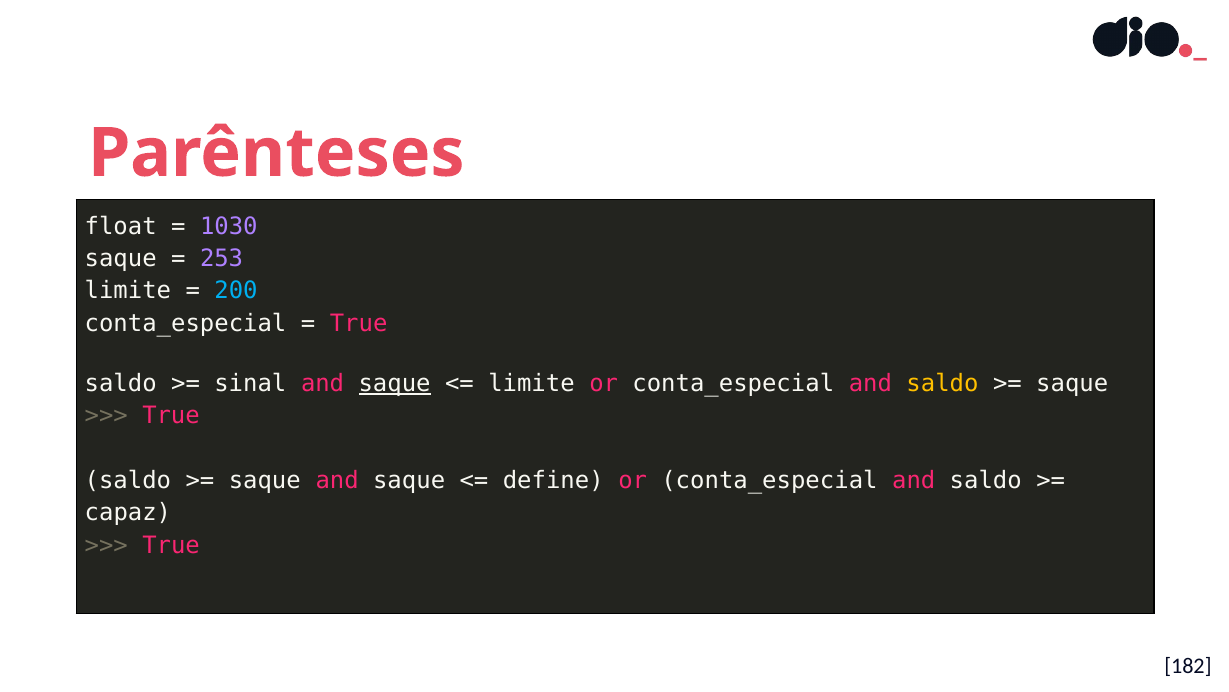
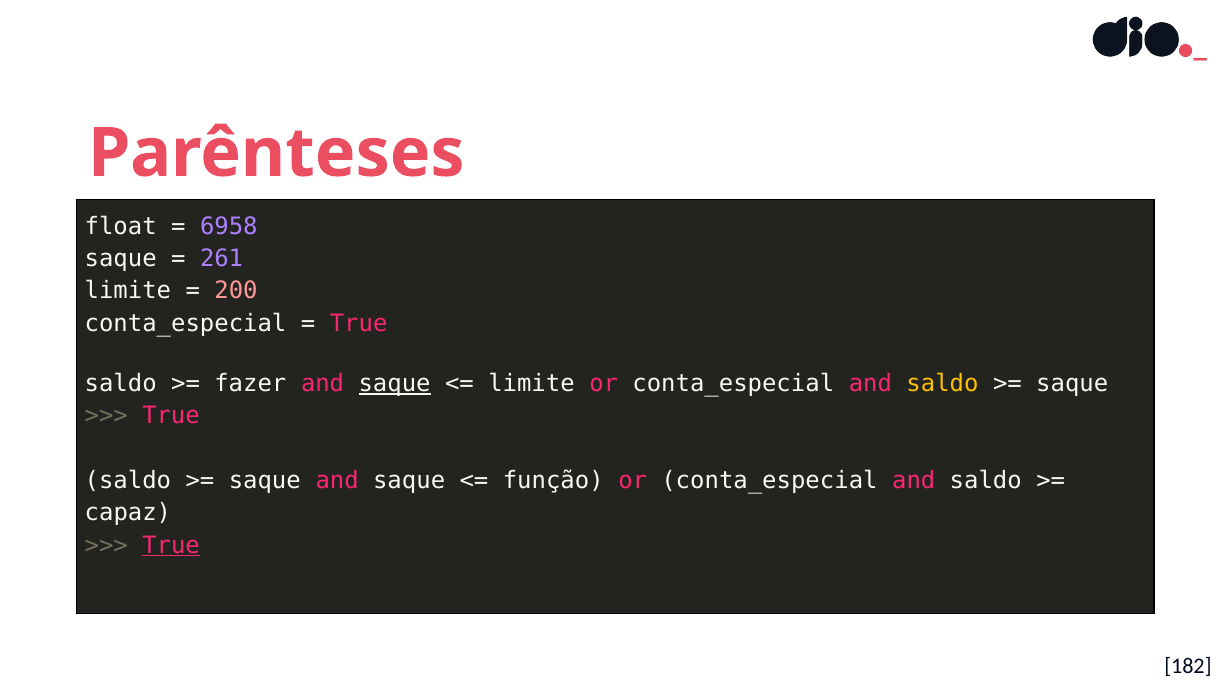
1030: 1030 -> 6958
253: 253 -> 261
200 colour: light blue -> pink
sinal: sinal -> fazer
define: define -> função
True at (171, 545) underline: none -> present
